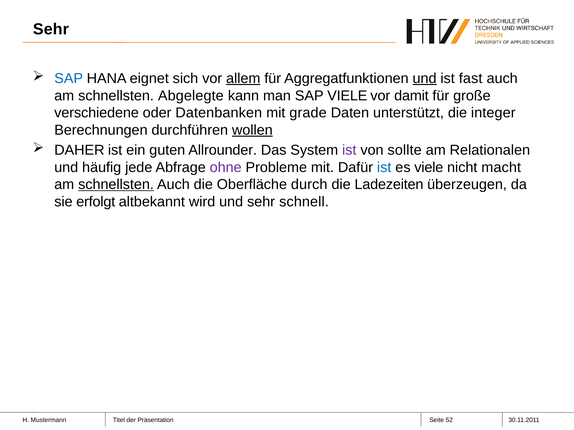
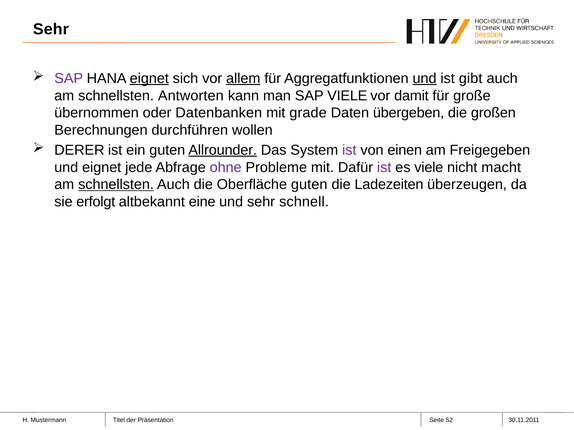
SAP at (69, 79) colour: blue -> purple
eignet at (149, 79) underline: none -> present
fast: fast -> gibt
Abgelegte: Abgelegte -> Antworten
verschiedene: verschiedene -> übernommen
unterstützt: unterstützt -> übergeben
integer: integer -> großen
wollen underline: present -> none
DAHER: DAHER -> DERER
Allrounder underline: none -> present
sollte: sollte -> einen
Relationalen: Relationalen -> Freigegeben
und häufig: häufig -> eignet
ist at (384, 167) colour: blue -> purple
Oberfläche durch: durch -> guten
wird: wird -> eine
